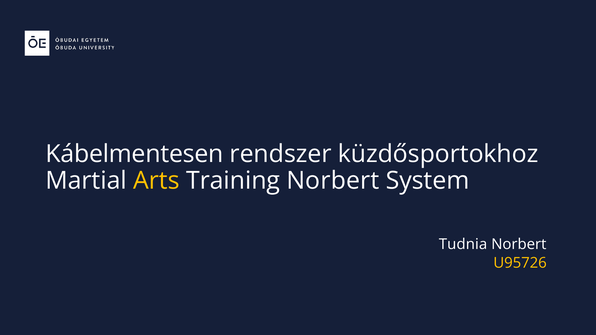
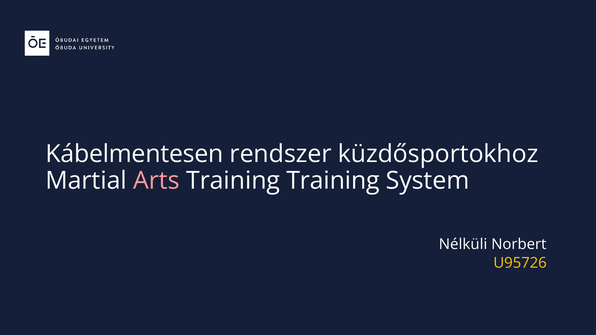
Arts colour: yellow -> pink
Training Norbert: Norbert -> Training
Tudnia: Tudnia -> Nélküli
